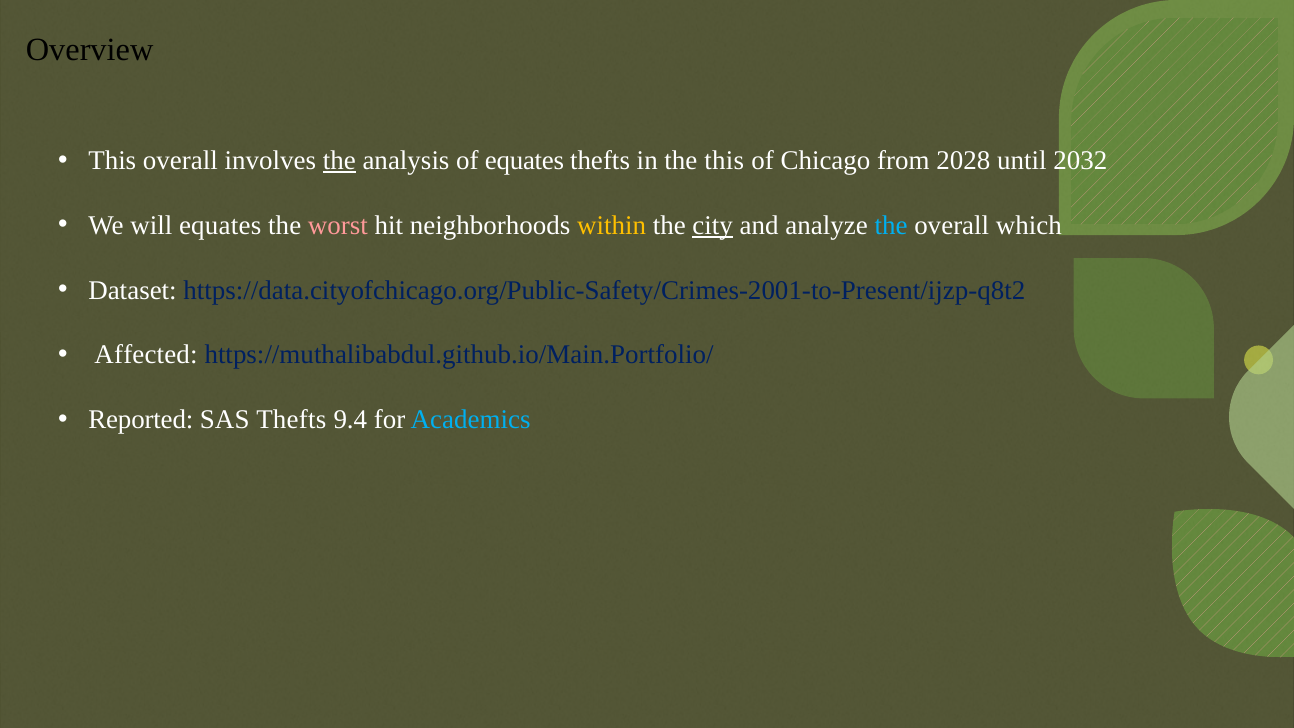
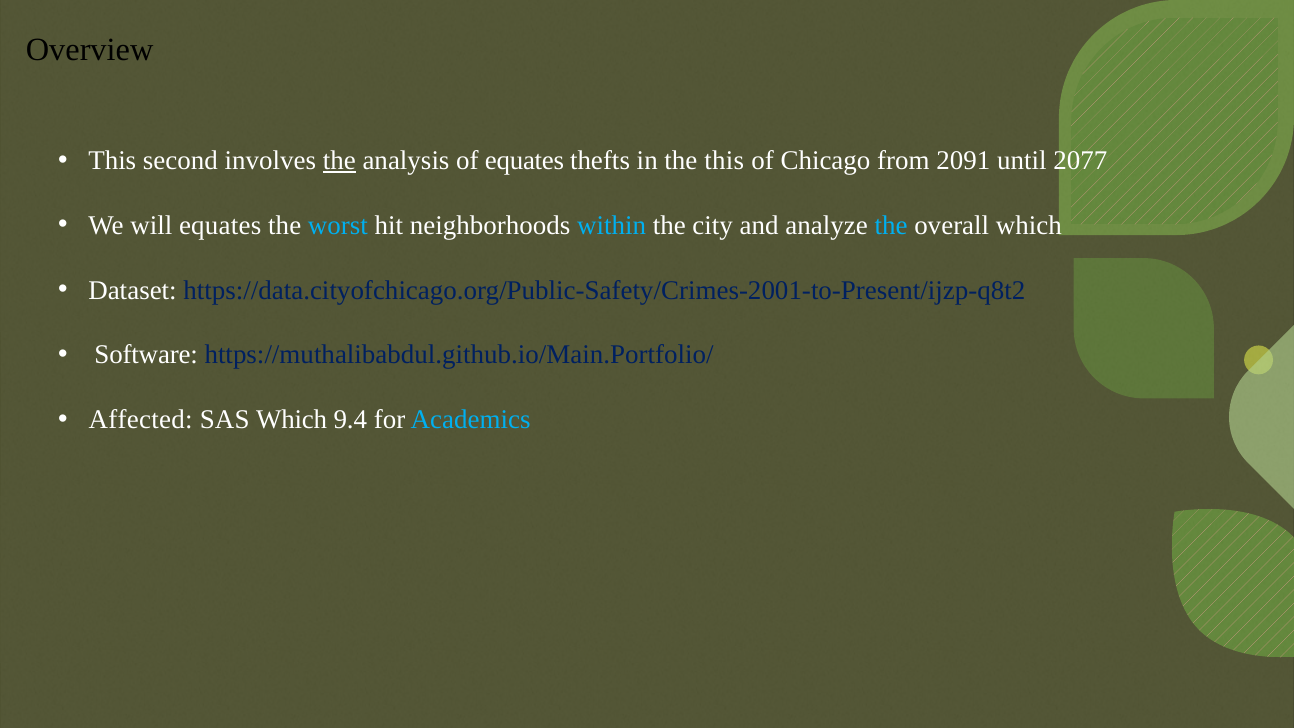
This overall: overall -> second
2028: 2028 -> 2091
2032: 2032 -> 2077
worst colour: pink -> light blue
within colour: yellow -> light blue
city underline: present -> none
Affected: Affected -> Software
Reported: Reported -> Affected
SAS Thefts: Thefts -> Which
